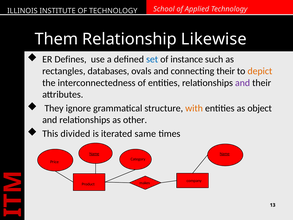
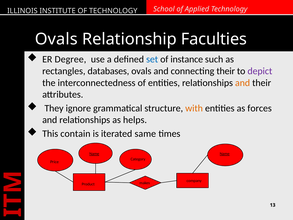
Them at (56, 39): Them -> Ovals
Likewise: Likewise -> Faculties
Defines: Defines -> Degree
depict colour: orange -> purple
and at (243, 83) colour: purple -> orange
object: object -> forces
other: other -> helps
divided: divided -> contain
